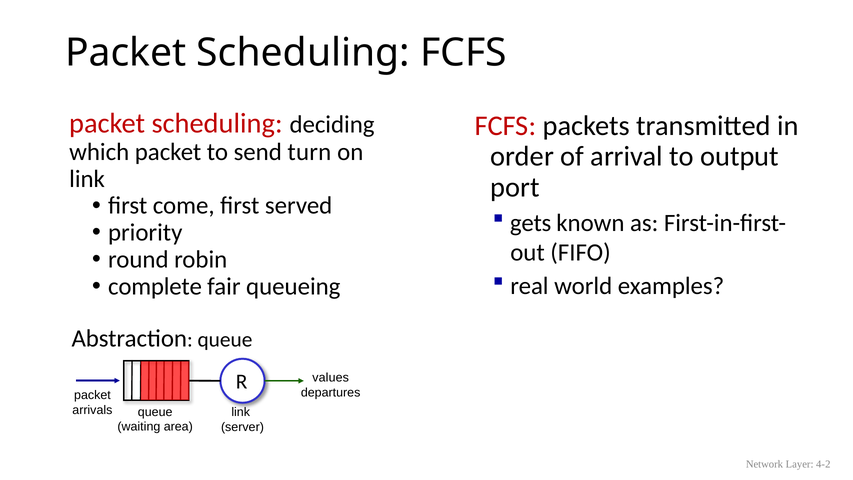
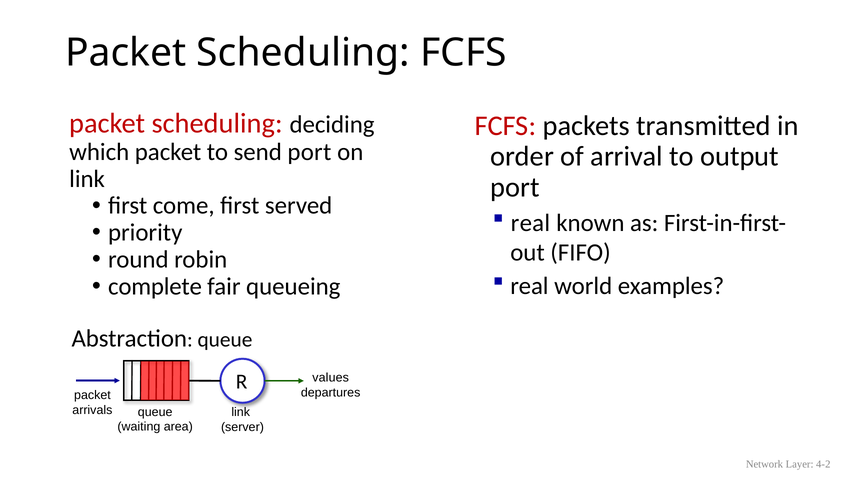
send turn: turn -> port
gets at (531, 223): gets -> real
